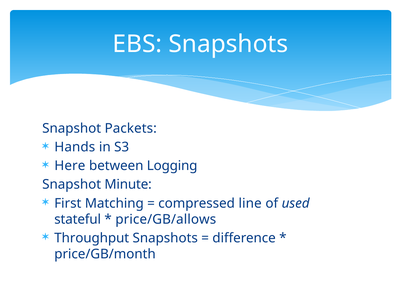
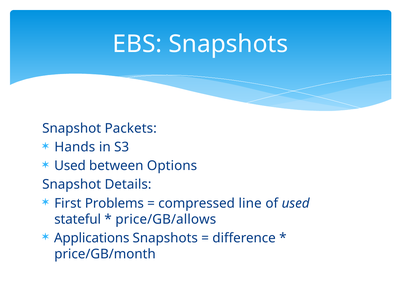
Here at (70, 166): Here -> Used
Logging: Logging -> Options
Minute: Minute -> Details
Matching: Matching -> Problems
Throughput: Throughput -> Applications
